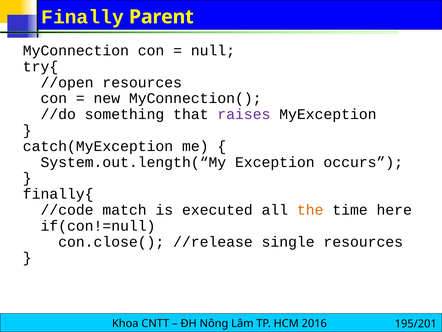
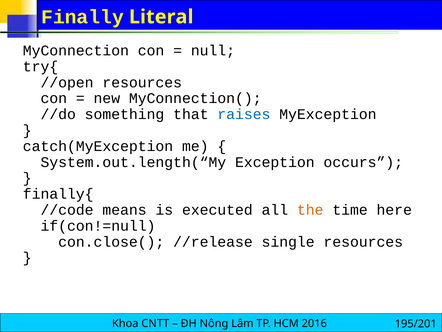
Parent: Parent -> Literal
raises colour: purple -> blue
match: match -> means
